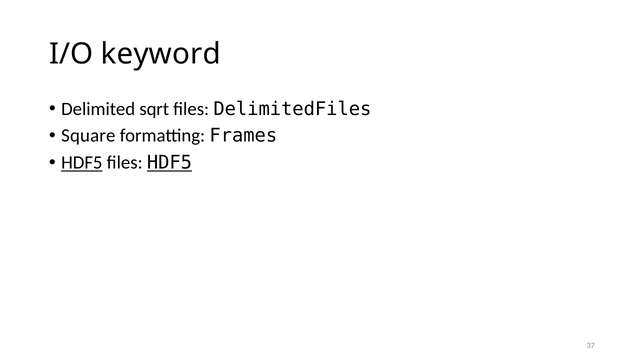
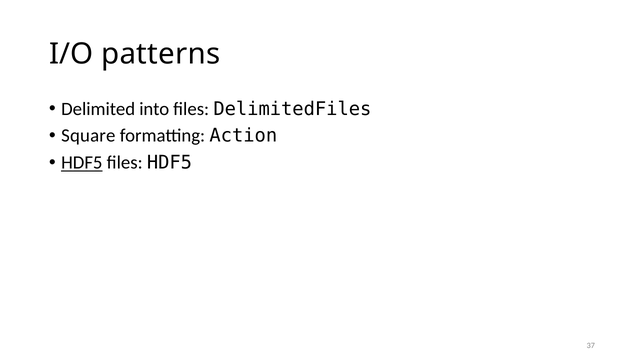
keyword: keyword -> patterns
sqrt: sqrt -> into
Frames: Frames -> Action
HDF5 at (169, 163) underline: present -> none
